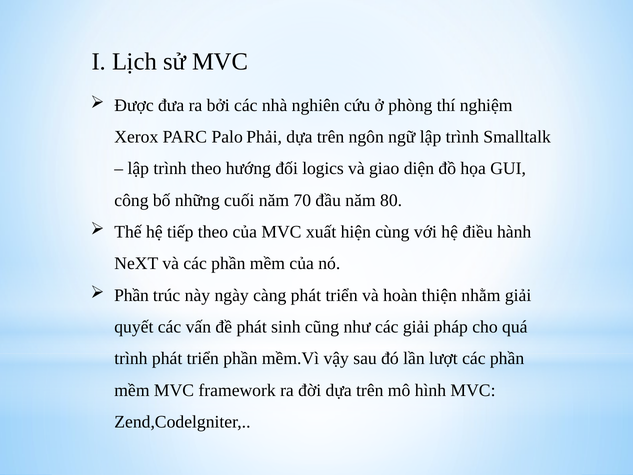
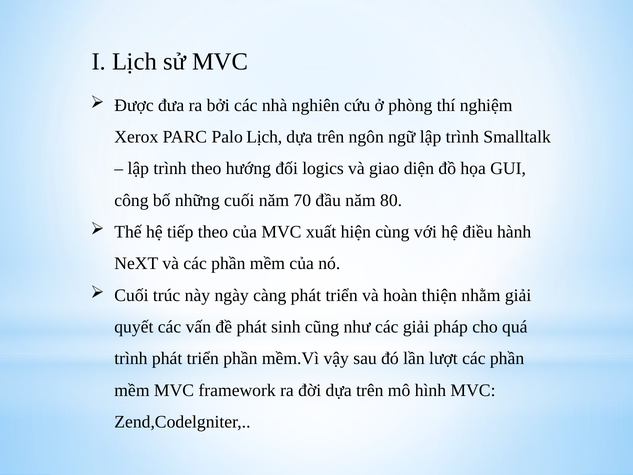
Palo Phải: Phải -> Lịch
Phần at (132, 295): Phần -> Cuối
